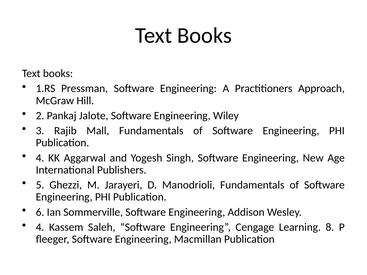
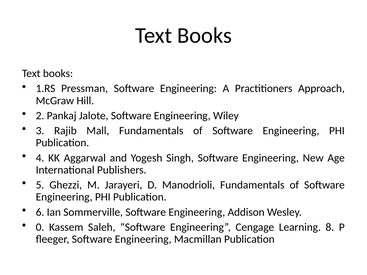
4 at (40, 227): 4 -> 0
